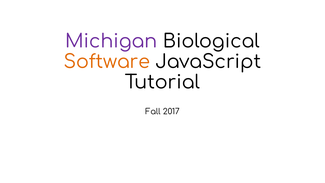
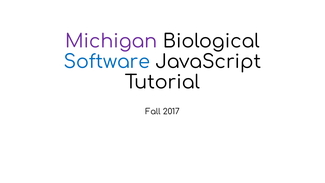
Software colour: orange -> blue
